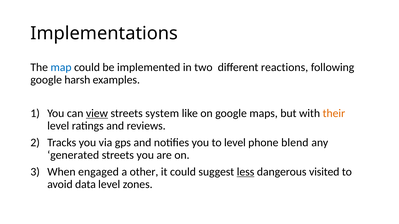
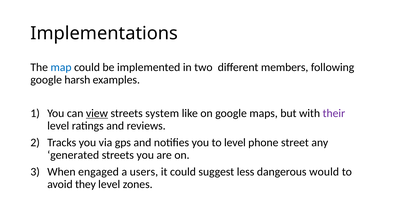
reactions: reactions -> members
their colour: orange -> purple
blend: blend -> street
other: other -> users
less underline: present -> none
visited: visited -> would
data: data -> they
